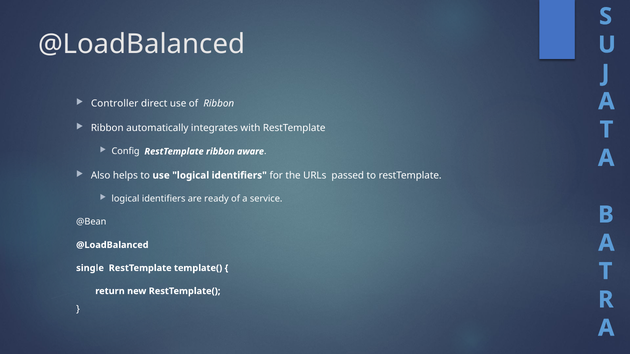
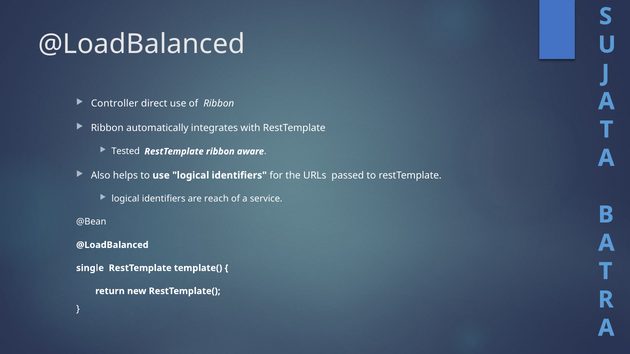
Config: Config -> Tested
ready: ready -> reach
